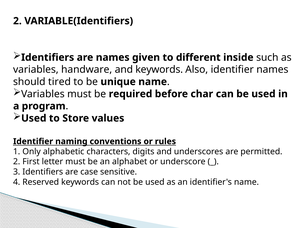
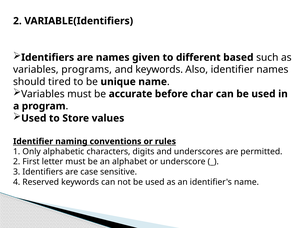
inside: inside -> based
handware: handware -> programs
required: required -> accurate
